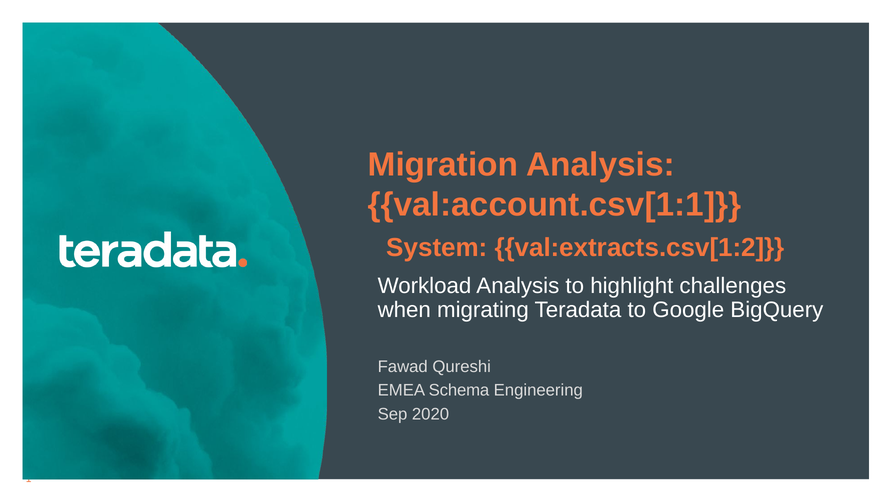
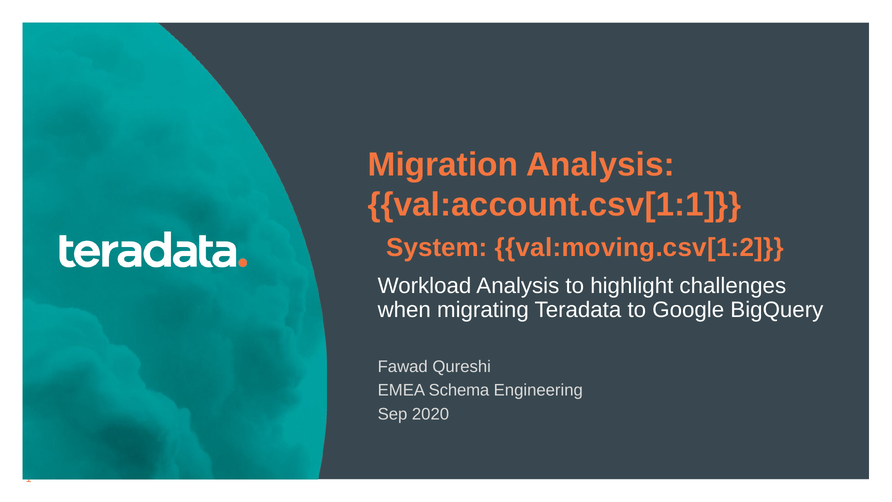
val:extracts.csv[1:2: val:extracts.csv[1:2 -> val:moving.csv[1:2
